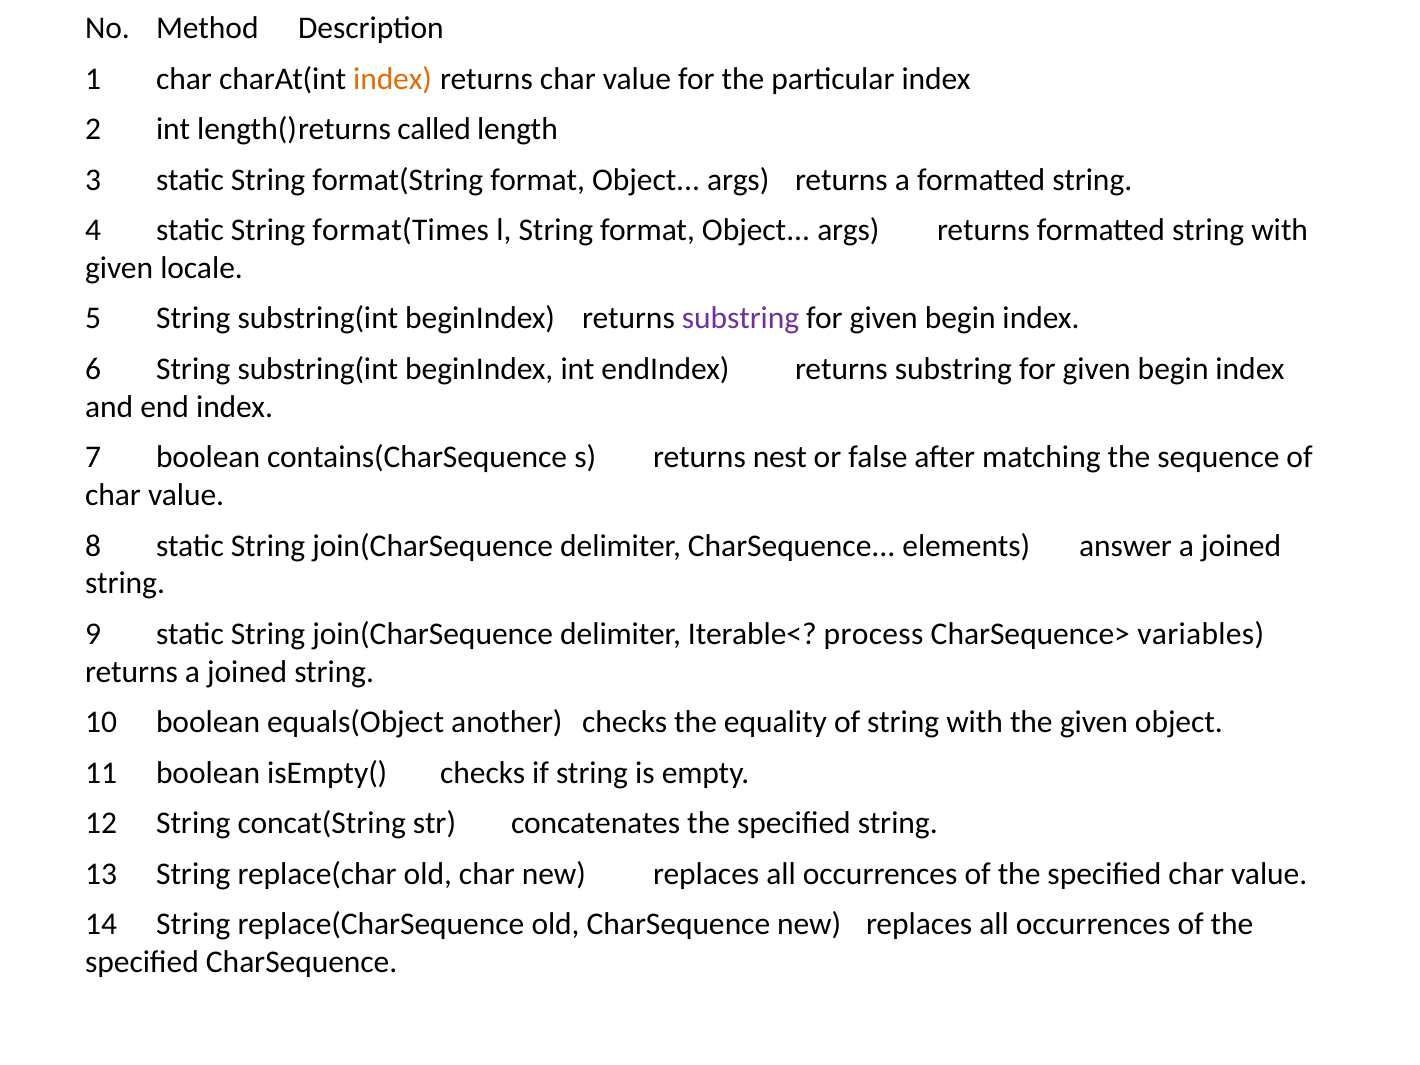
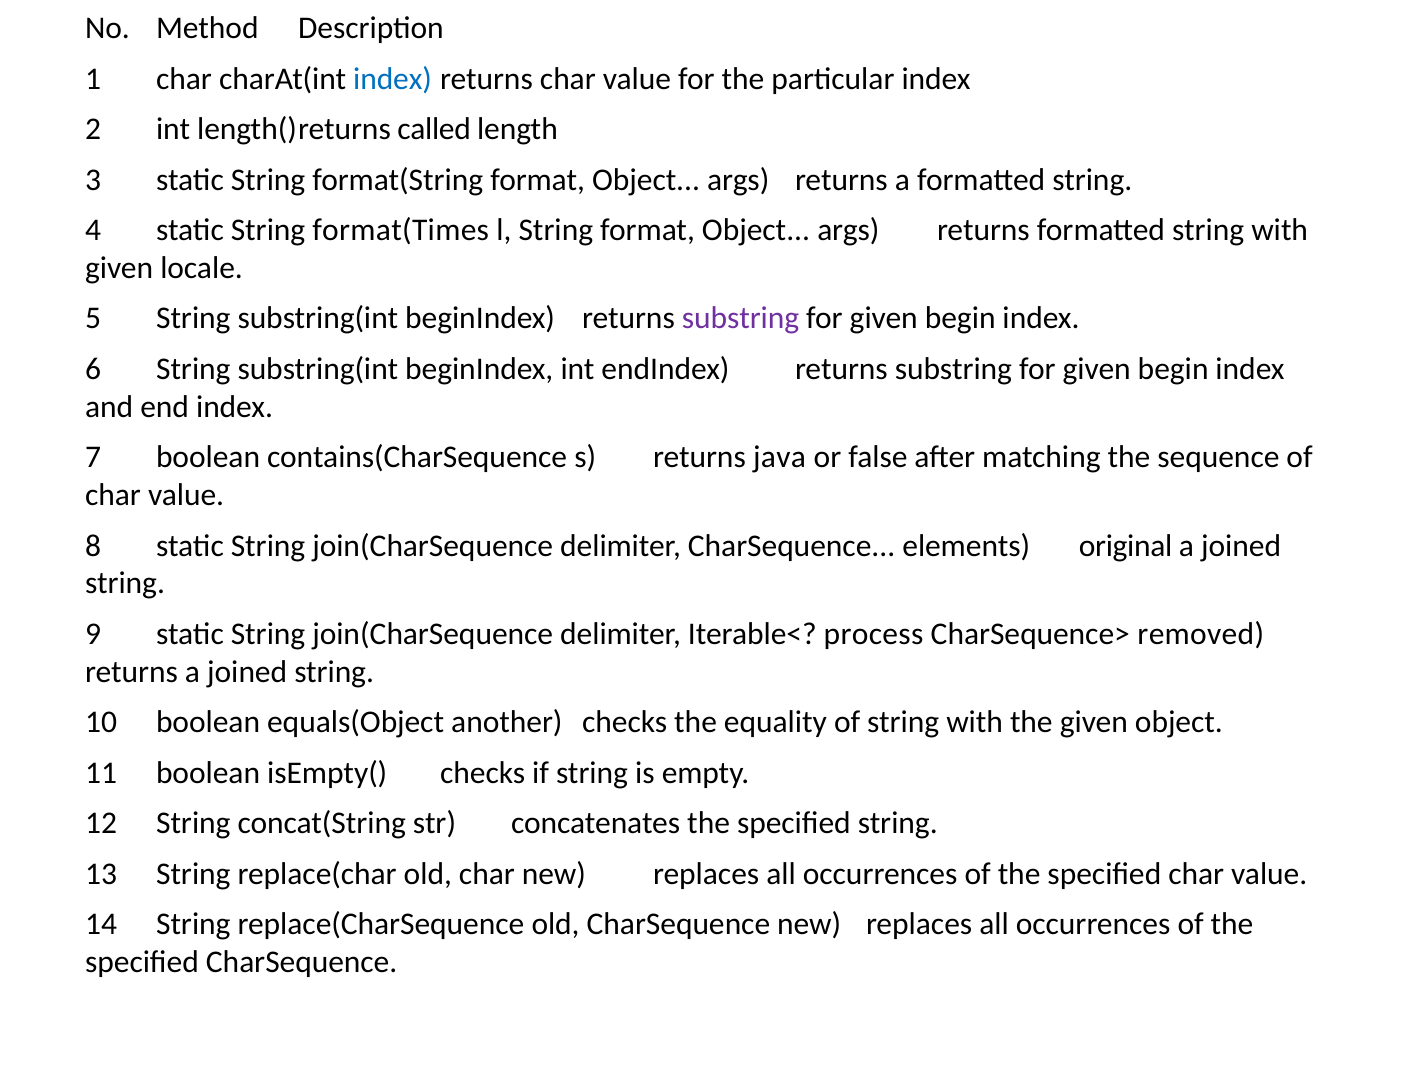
index at (393, 79) colour: orange -> blue
nest: nest -> java
answer: answer -> original
variables: variables -> removed
